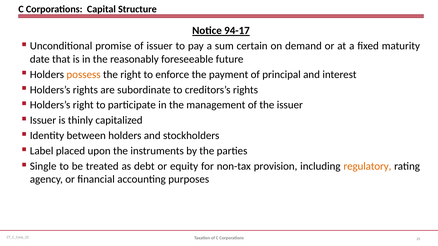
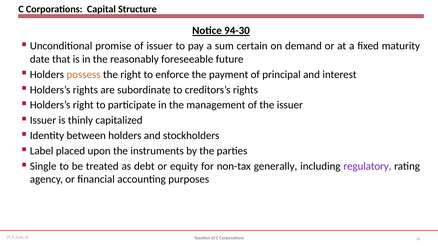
94-17: 94-17 -> 94-30
provision: provision -> generally
regulatory colour: orange -> purple
